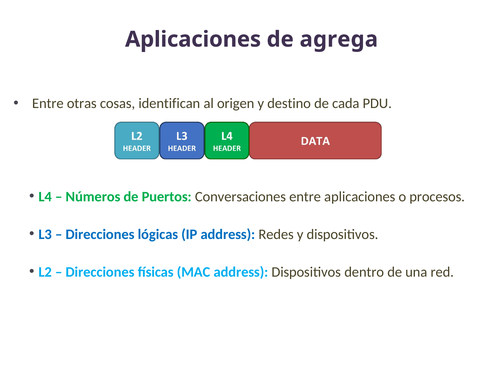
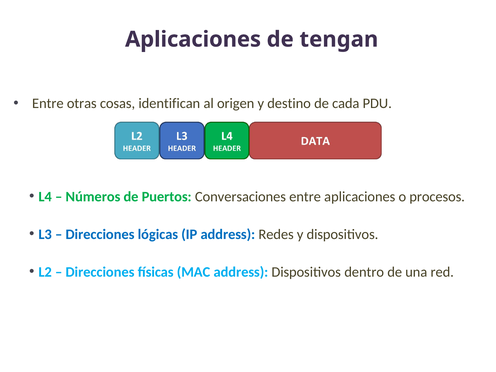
agrega: agrega -> tengan
